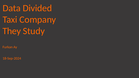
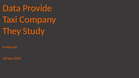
Divided: Divided -> Provide
